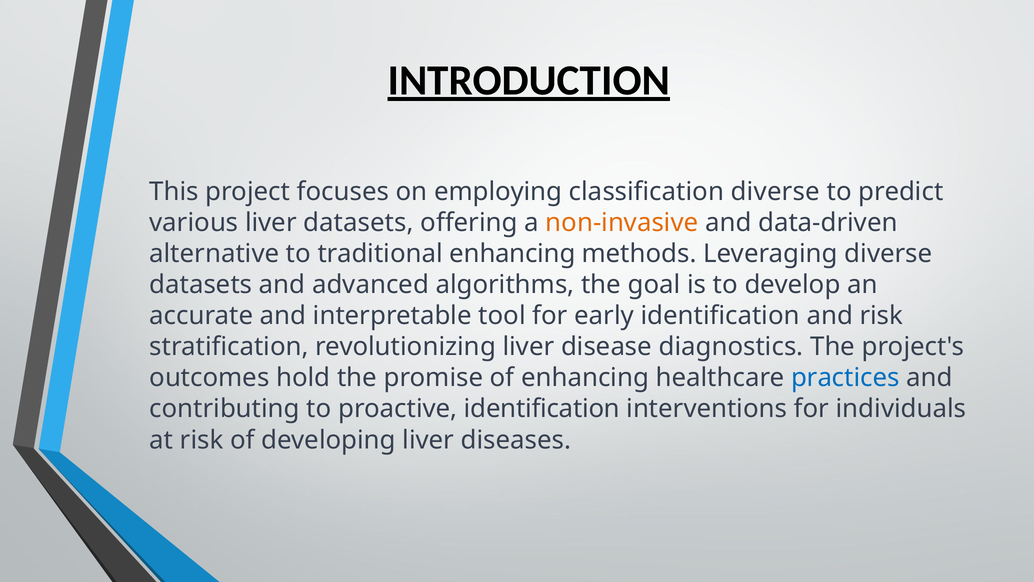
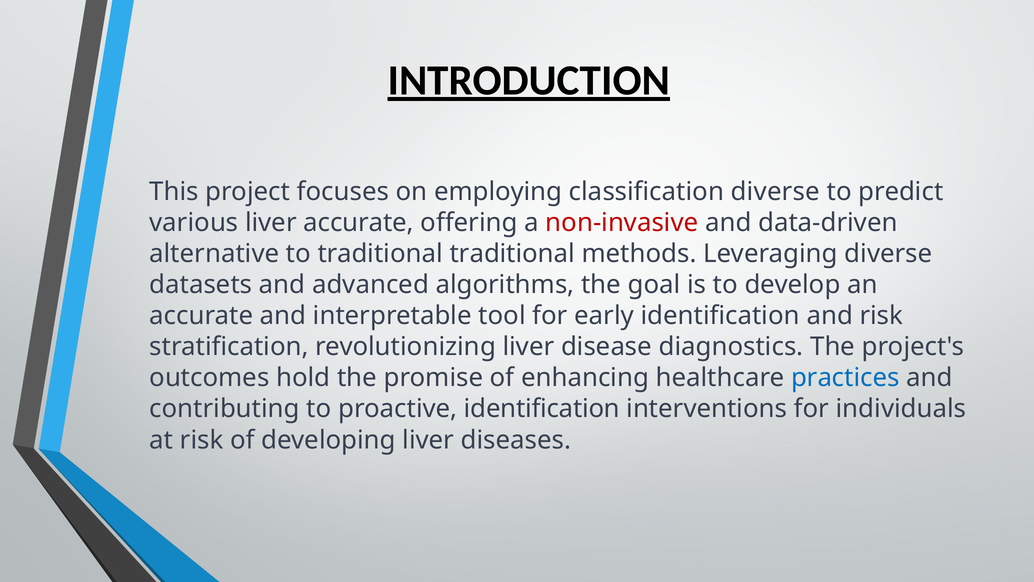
liver datasets: datasets -> accurate
non-invasive colour: orange -> red
traditional enhancing: enhancing -> traditional
